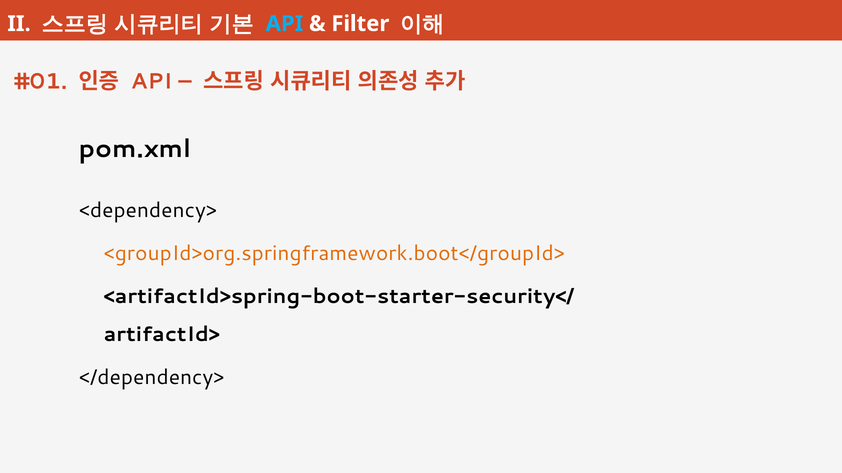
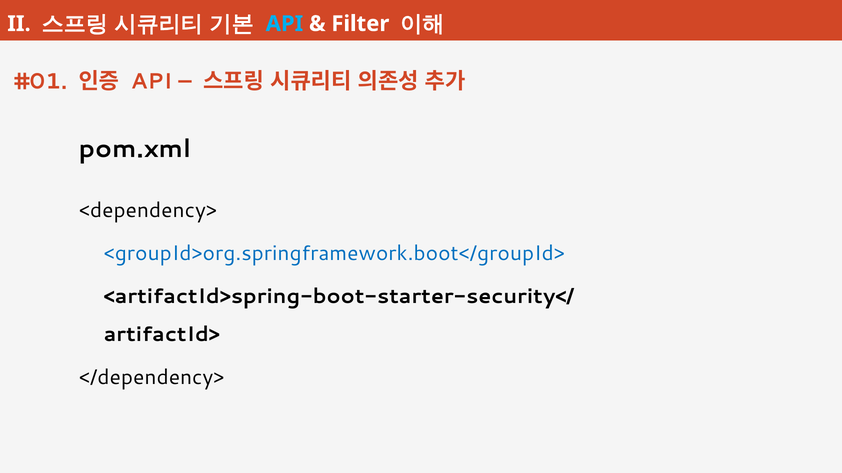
<groupId>org.springframework.boot</groupId> colour: orange -> blue
